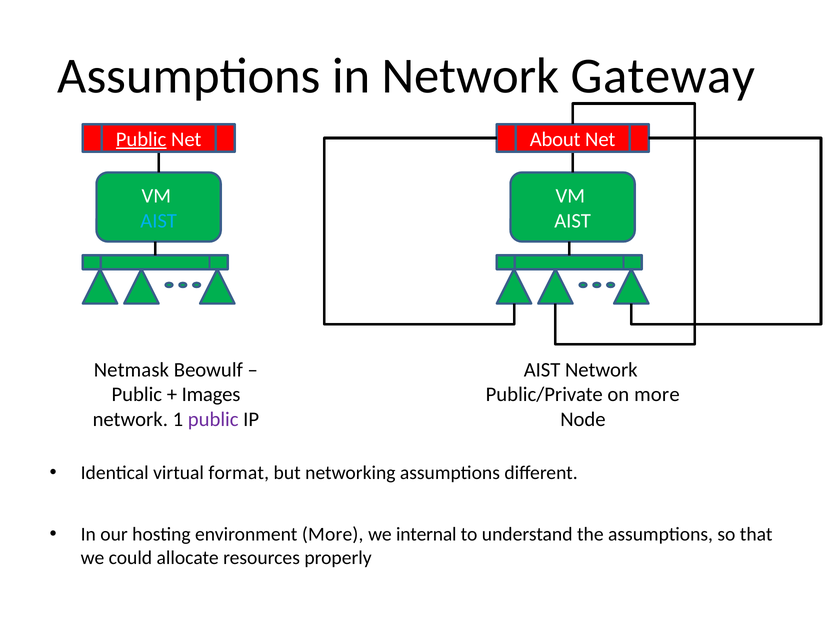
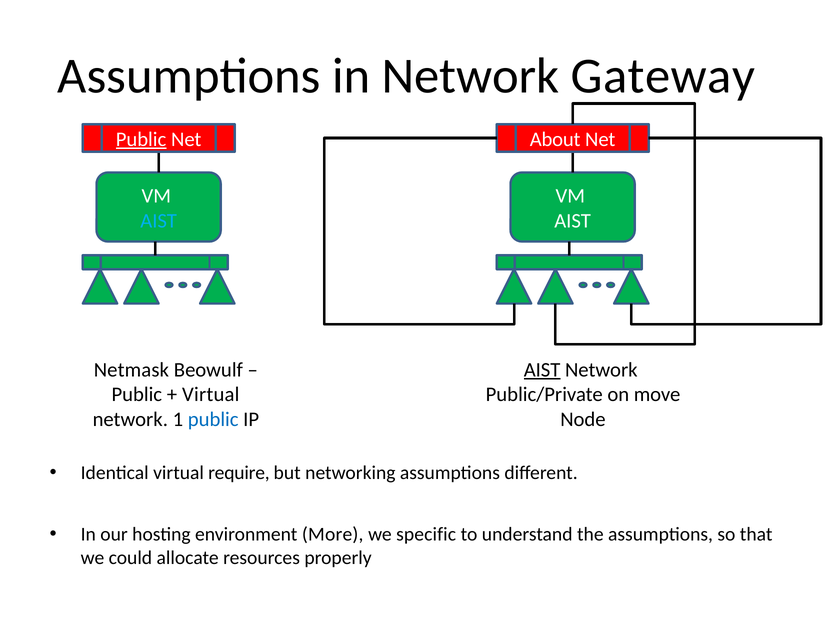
AIST at (542, 370) underline: none -> present
Images at (211, 395): Images -> Virtual
on more: more -> move
public at (213, 419) colour: purple -> blue
format: format -> require
internal: internal -> specific
